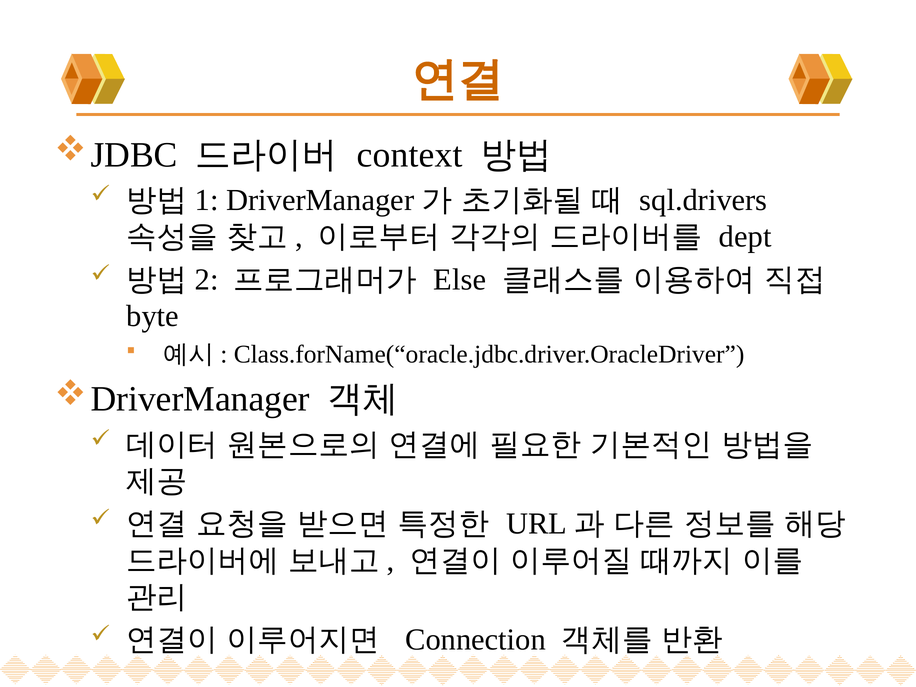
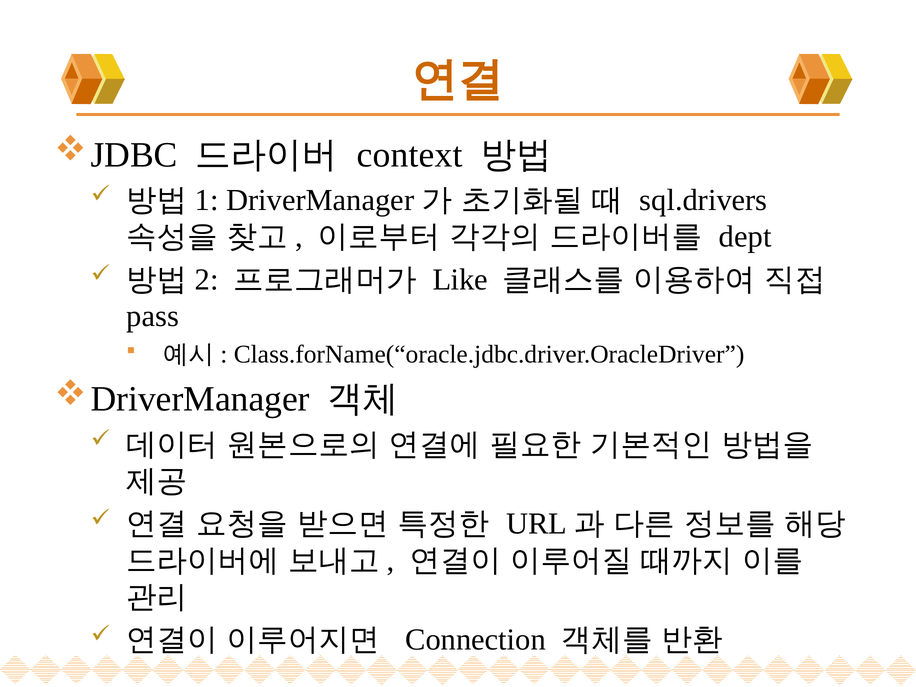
Else: Else -> Like
byte: byte -> pass
